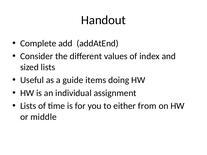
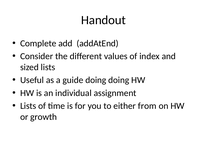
guide items: items -> doing
middle: middle -> growth
